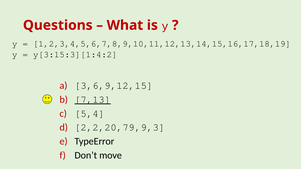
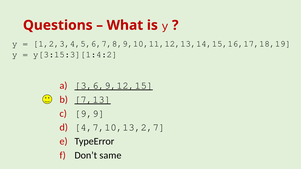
3,6,9,12,15 underline: none -> present
5,4: 5,4 -> 9,9
2,2,20,79,9,3: 2,2,20,79,9,3 -> 4,7,10,13,2,7
move: move -> same
